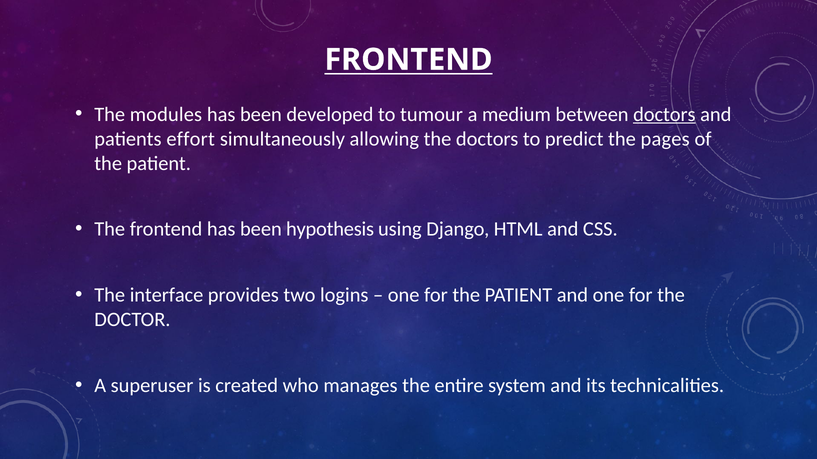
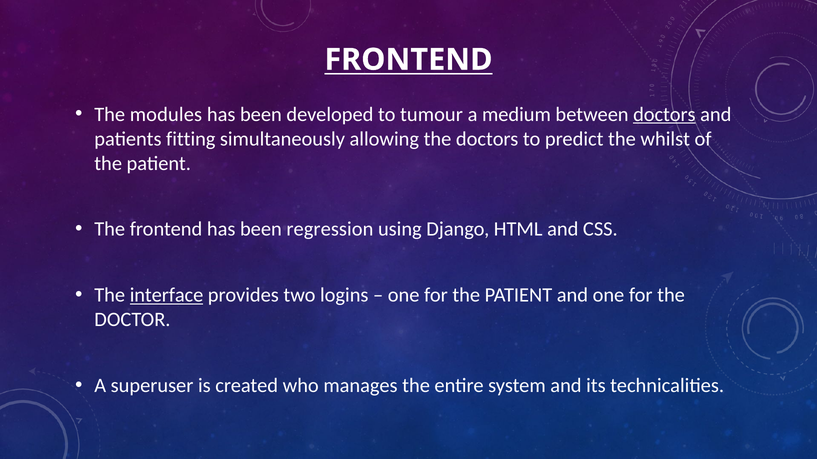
effort: effort -> fitting
pages: pages -> whilst
hypothesis: hypothesis -> regression
interface underline: none -> present
